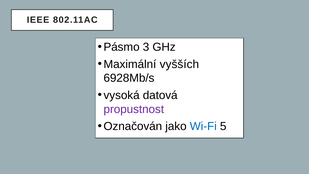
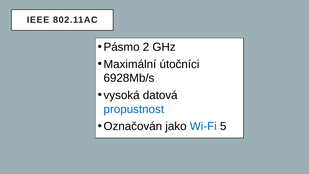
3: 3 -> 2
vyšších: vyšších -> útočníci
propustnost colour: purple -> blue
